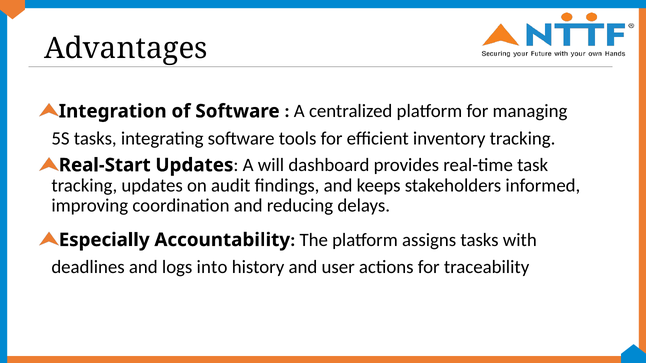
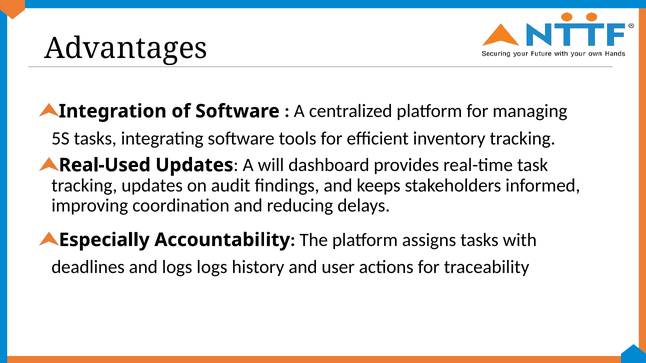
Real-Start: Real-Start -> Real-Used
logs into: into -> logs
